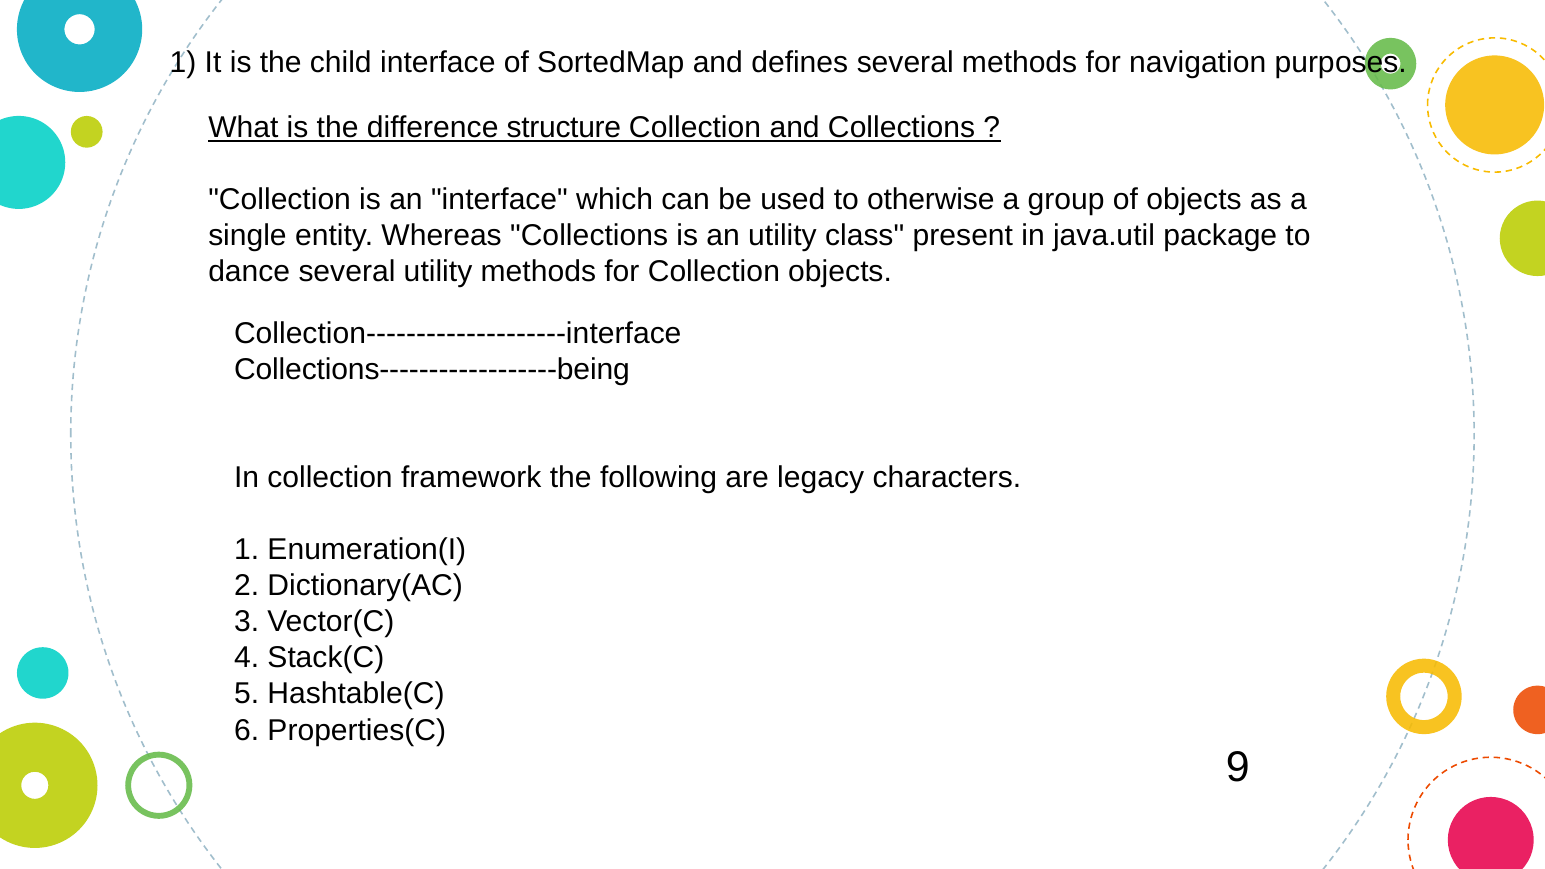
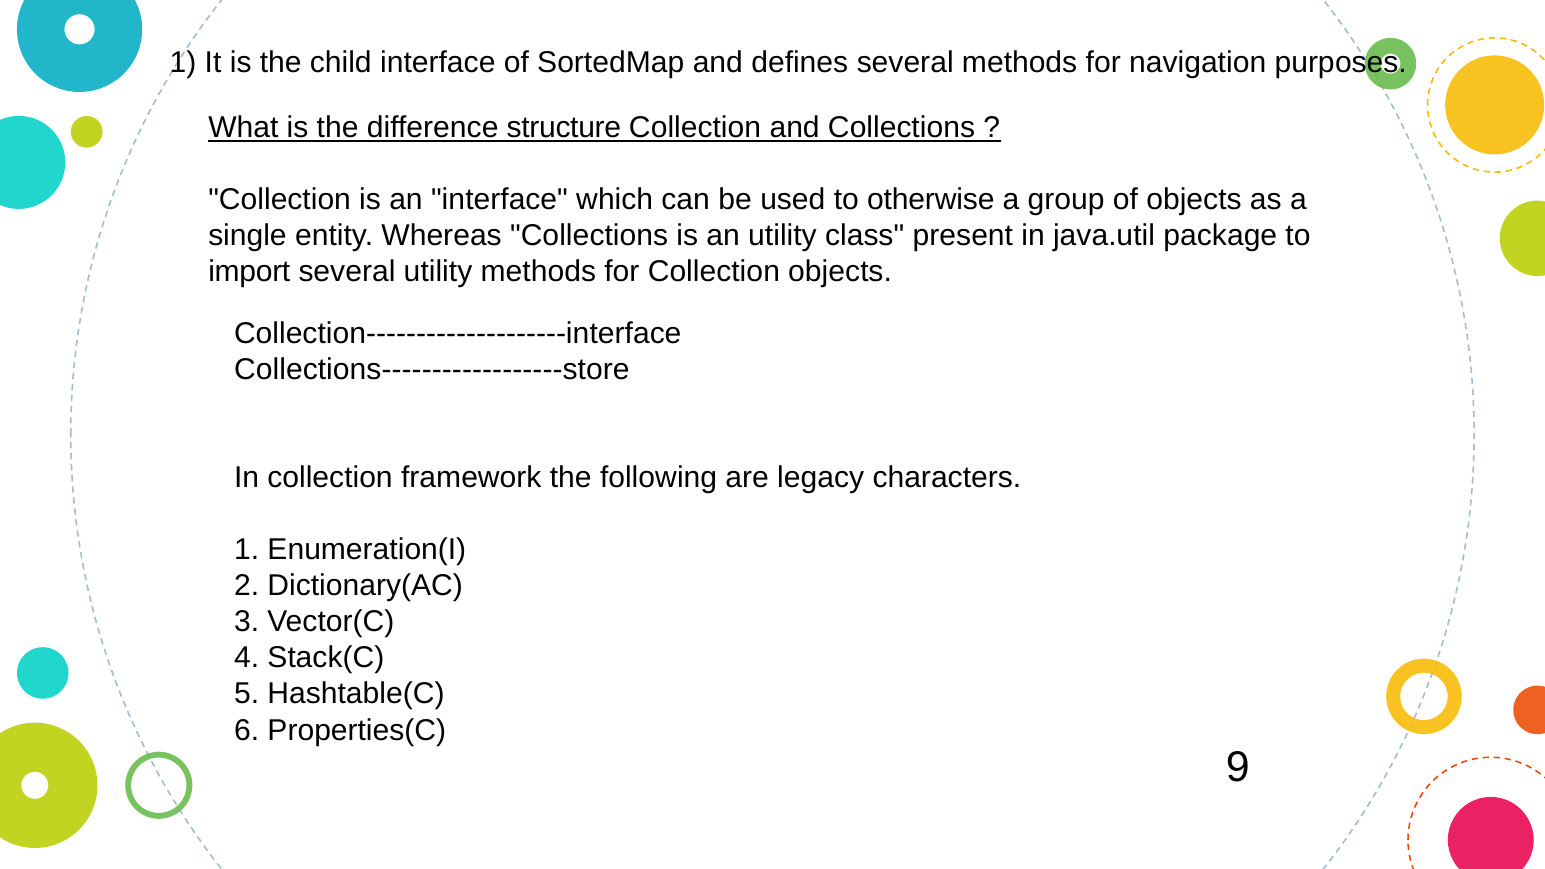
dance: dance -> import
Collections------------------being: Collections------------------being -> Collections------------------store
